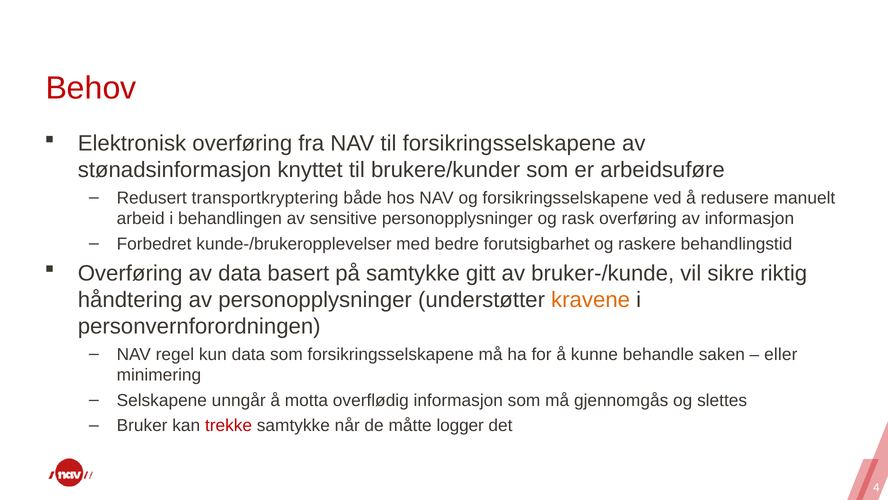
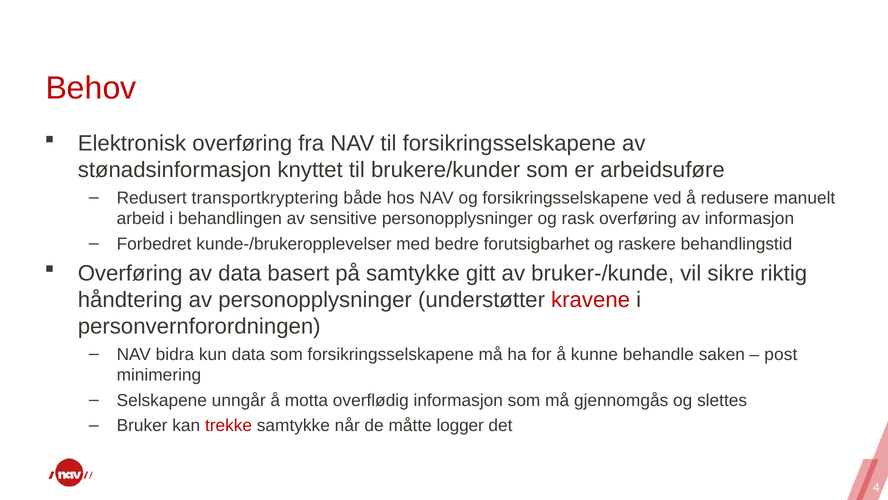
kravene colour: orange -> red
regel: regel -> bidra
eller: eller -> post
